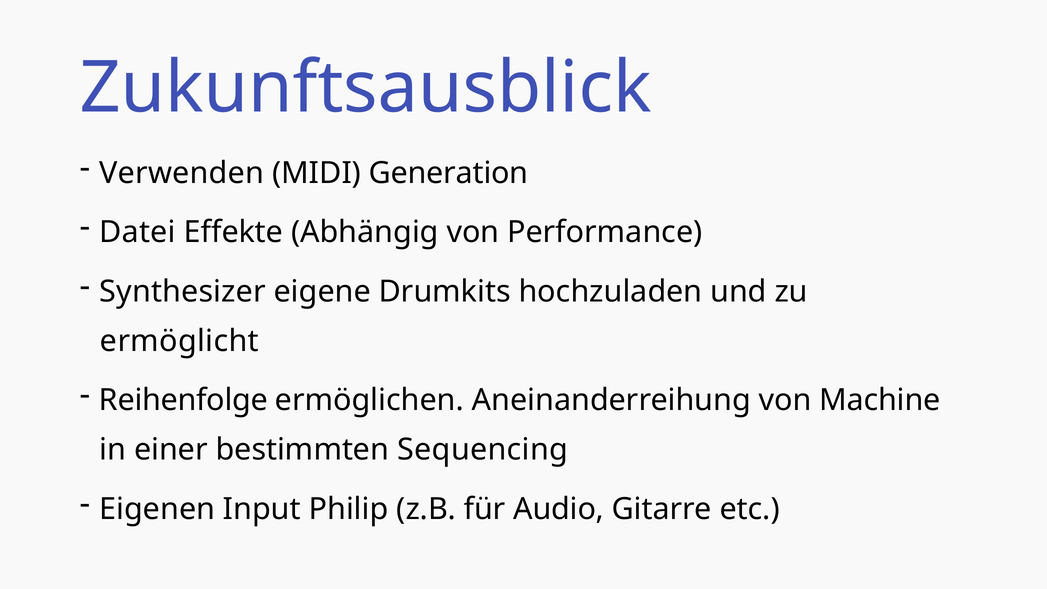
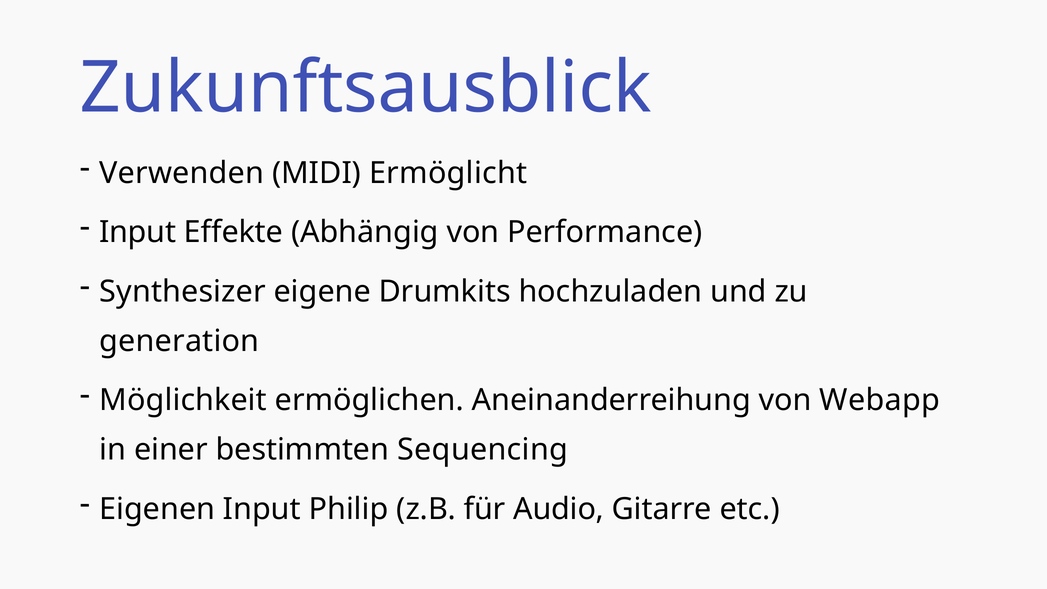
Generation: Generation -> Ermöglicht
Datei at (138, 232): Datei -> Input
ermöglicht: ermöglicht -> generation
Reihenfolge: Reihenfolge -> Möglichkeit
Machine: Machine -> Webapp
